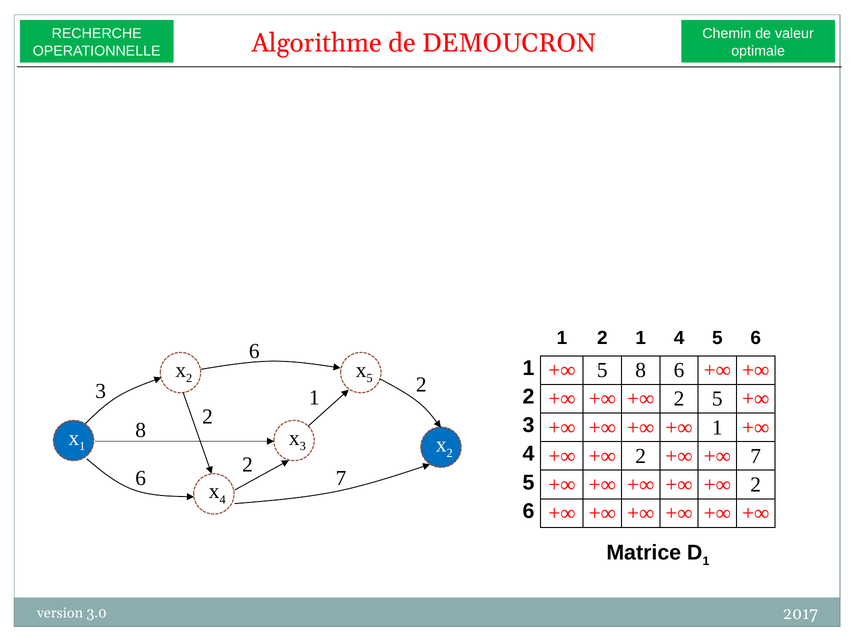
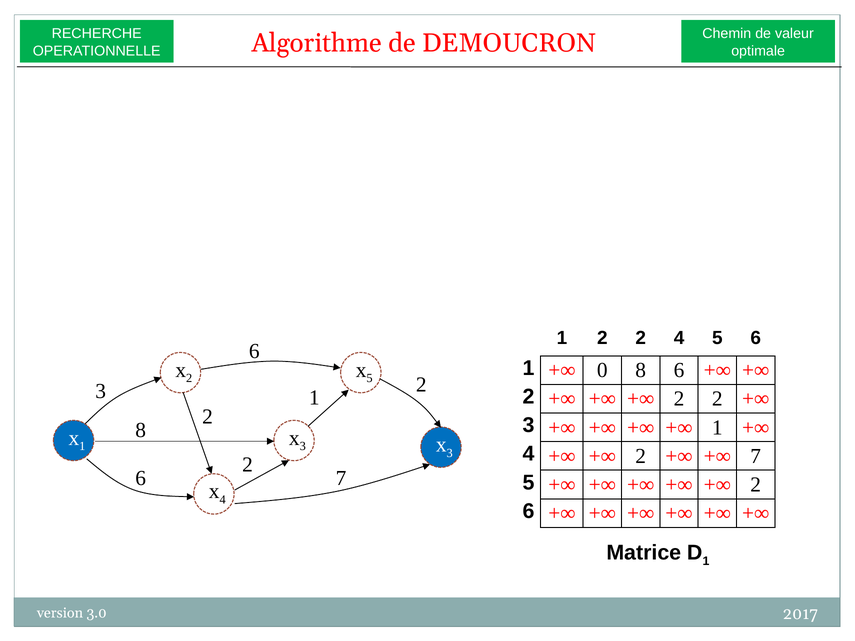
1 2 1: 1 -> 2
5 at (602, 370): 5 -> 0
5 at (717, 399): 5 -> 2
2 at (450, 453): 2 -> 3
